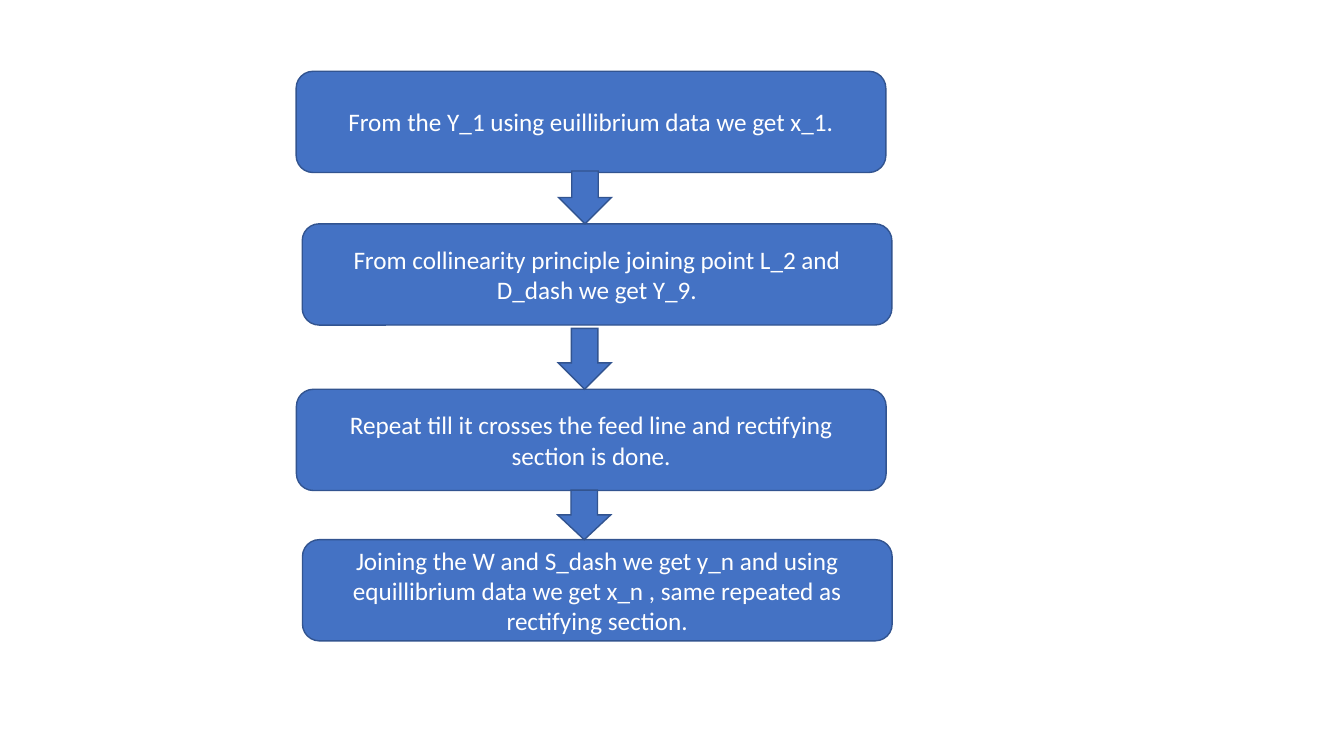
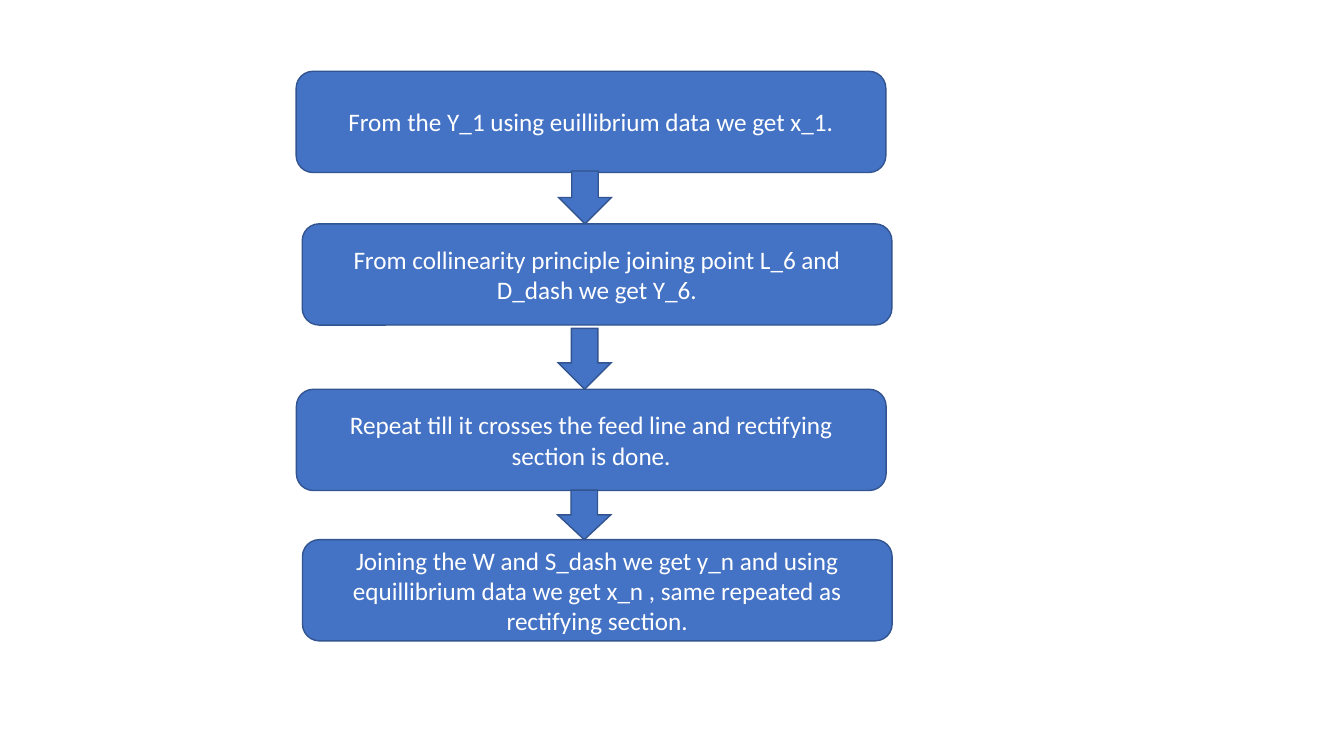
L_2: L_2 -> L_6
Y_9: Y_9 -> Y_6
